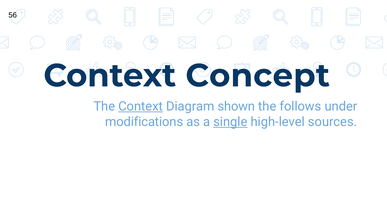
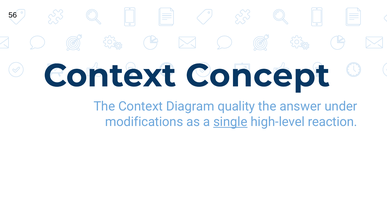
Context at (141, 106) underline: present -> none
shown: shown -> quality
follows: follows -> answer
sources: sources -> reaction
